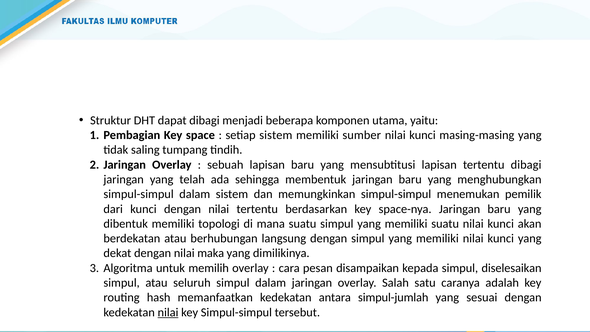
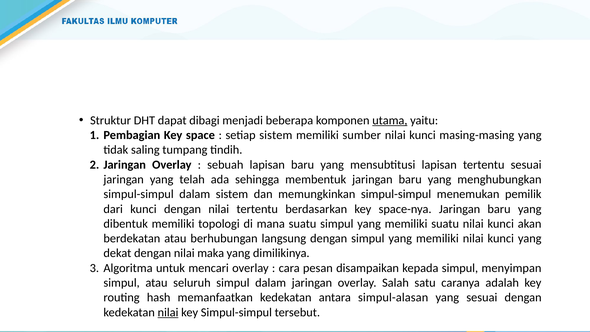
utama underline: none -> present
tertentu dibagi: dibagi -> sesuai
memilih: memilih -> mencari
diselesaikan: diselesaikan -> menyimpan
simpul-jumlah: simpul-jumlah -> simpul-alasan
